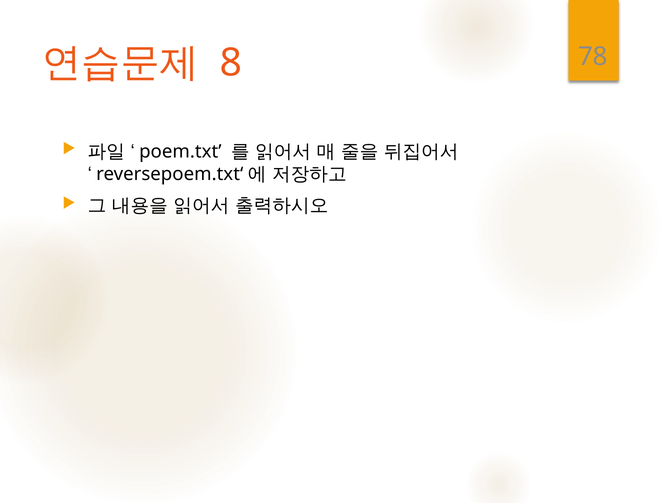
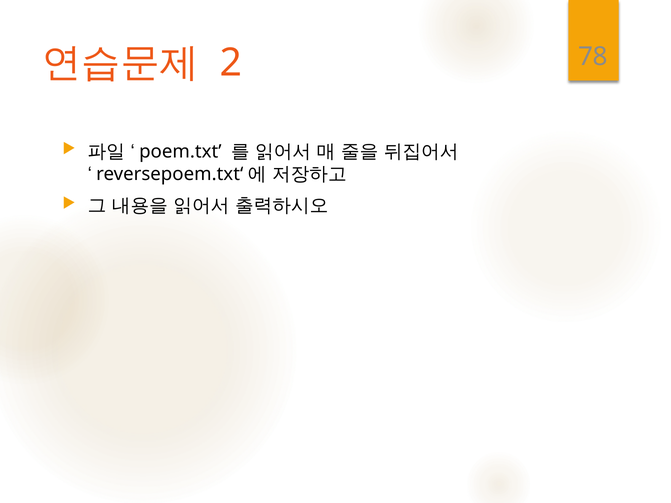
8: 8 -> 2
